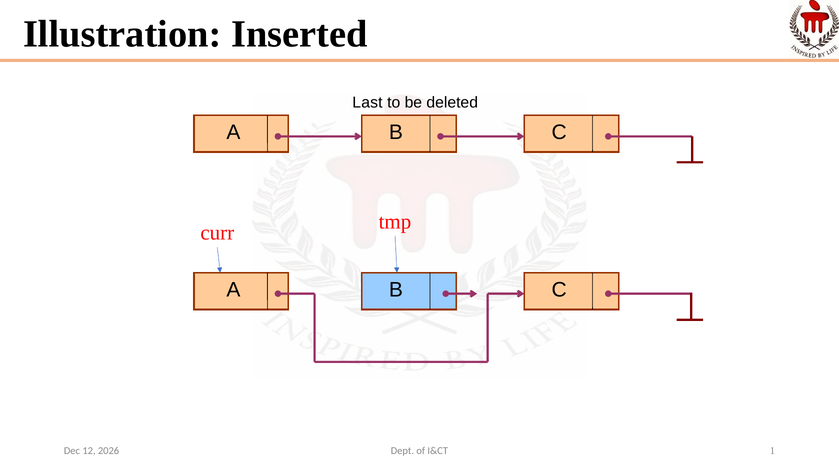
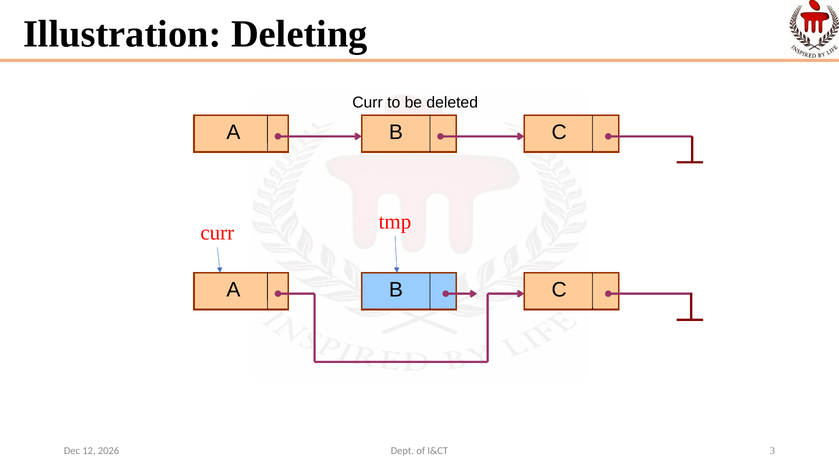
Inserted: Inserted -> Deleting
Last at (367, 103): Last -> Curr
1: 1 -> 3
